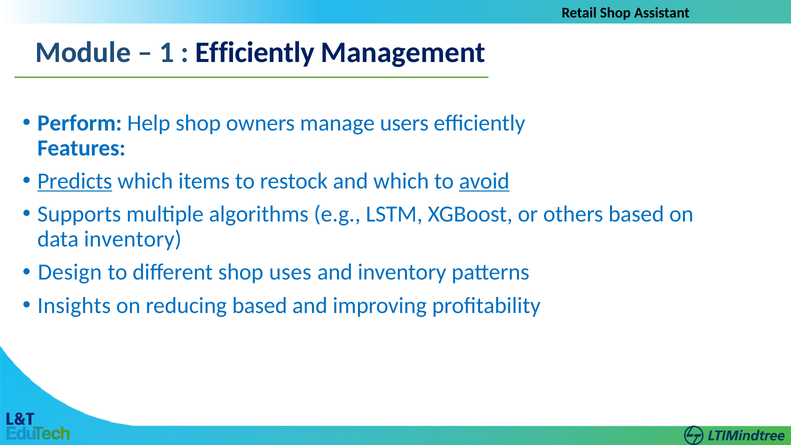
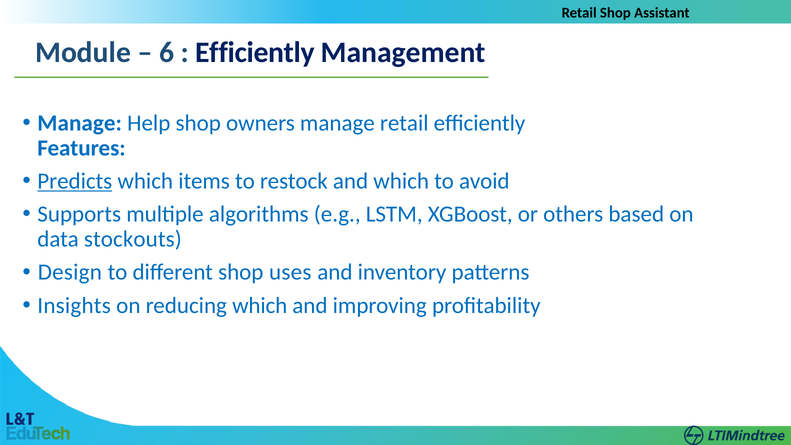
1: 1 -> 6
Perform at (80, 123): Perform -> Manage
manage users: users -> retail
avoid underline: present -> none
data inventory: inventory -> stockouts
reducing based: based -> which
